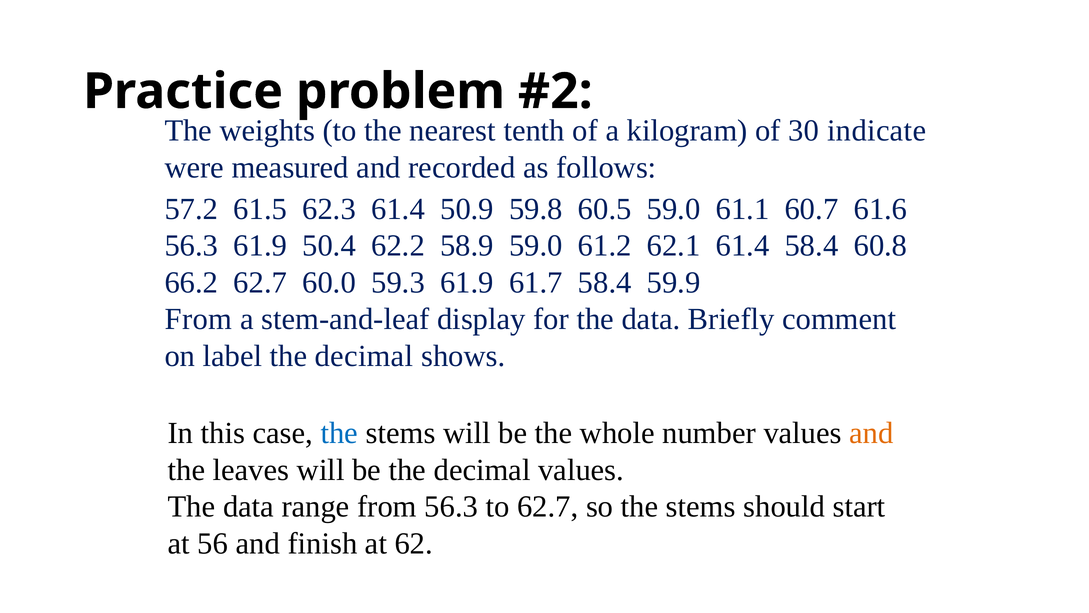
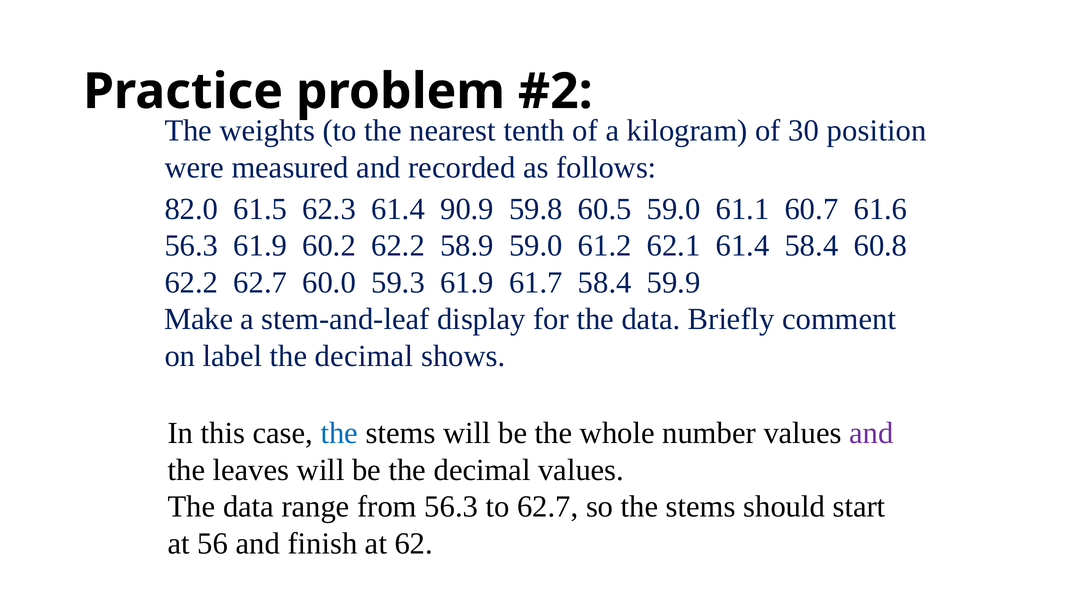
indicate: indicate -> position
57.2: 57.2 -> 82.0
50.9: 50.9 -> 90.9
50.4: 50.4 -> 60.2
66.2 at (191, 282): 66.2 -> 62.2
From at (198, 319): From -> Make
and at (871, 433) colour: orange -> purple
